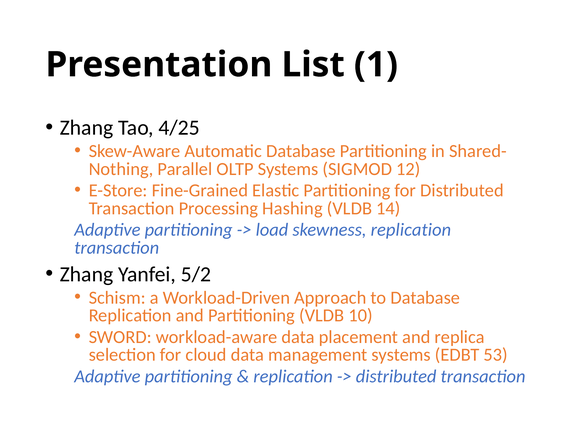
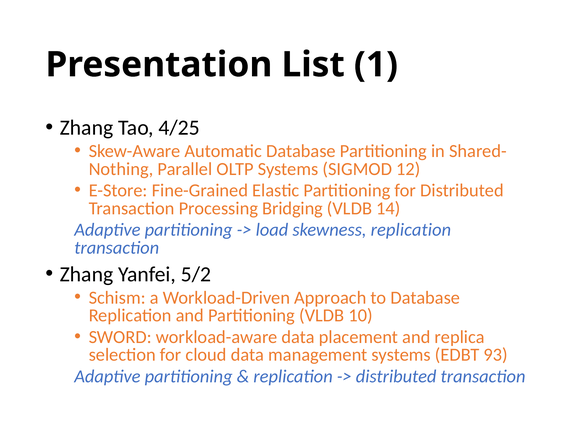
Hashing: Hashing -> Bridging
53: 53 -> 93
